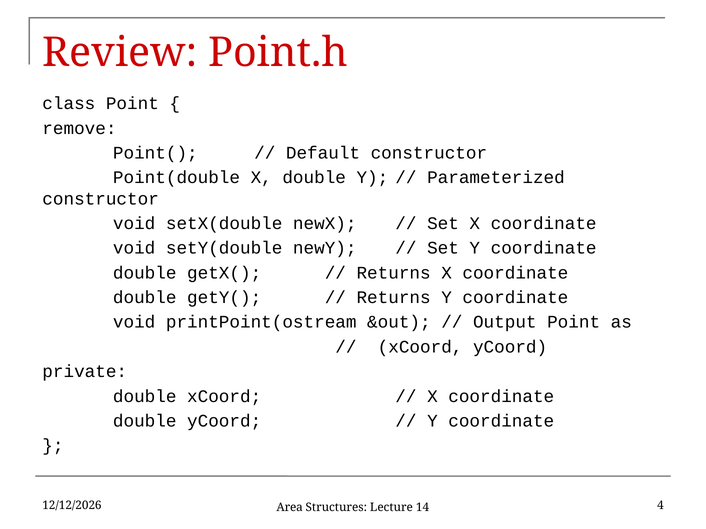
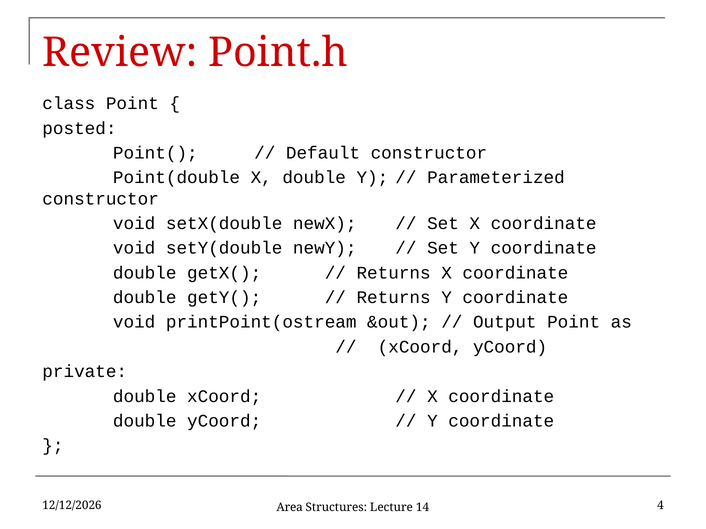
remove: remove -> posted
